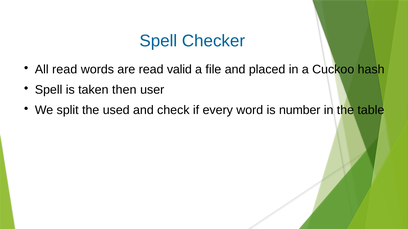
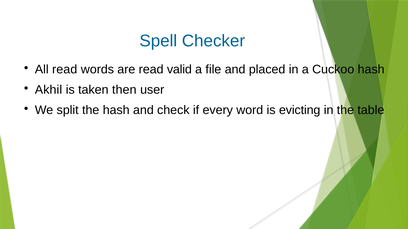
Spell at (49, 90): Spell -> Akhil
the used: used -> hash
number: number -> evicting
